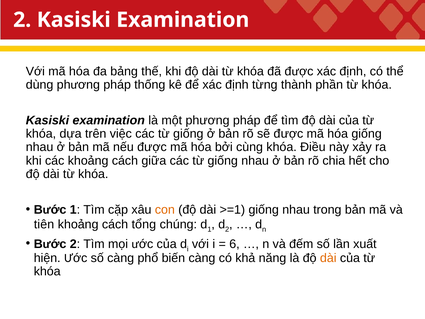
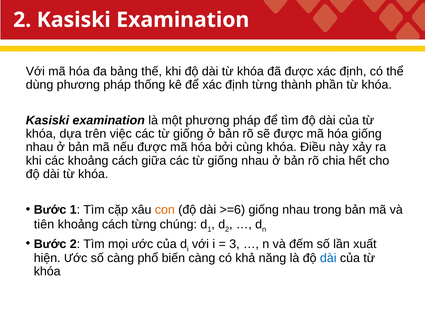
>=1: >=1 -> >=6
cách tổng: tổng -> từng
6: 6 -> 3
dài at (328, 258) colour: orange -> blue
